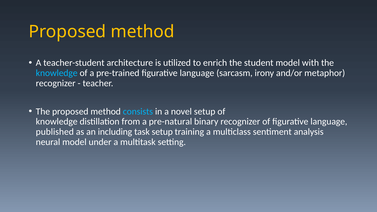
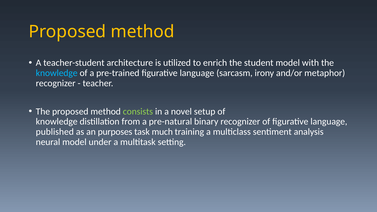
consists colour: light blue -> light green
including: including -> purposes
task setup: setup -> much
